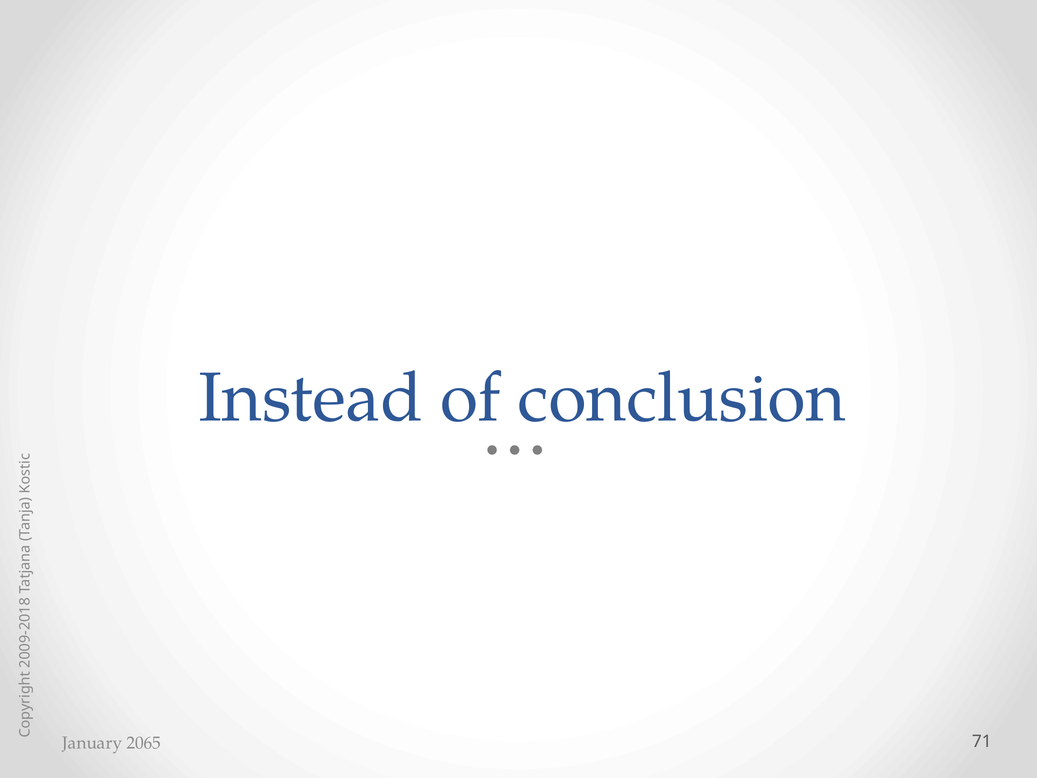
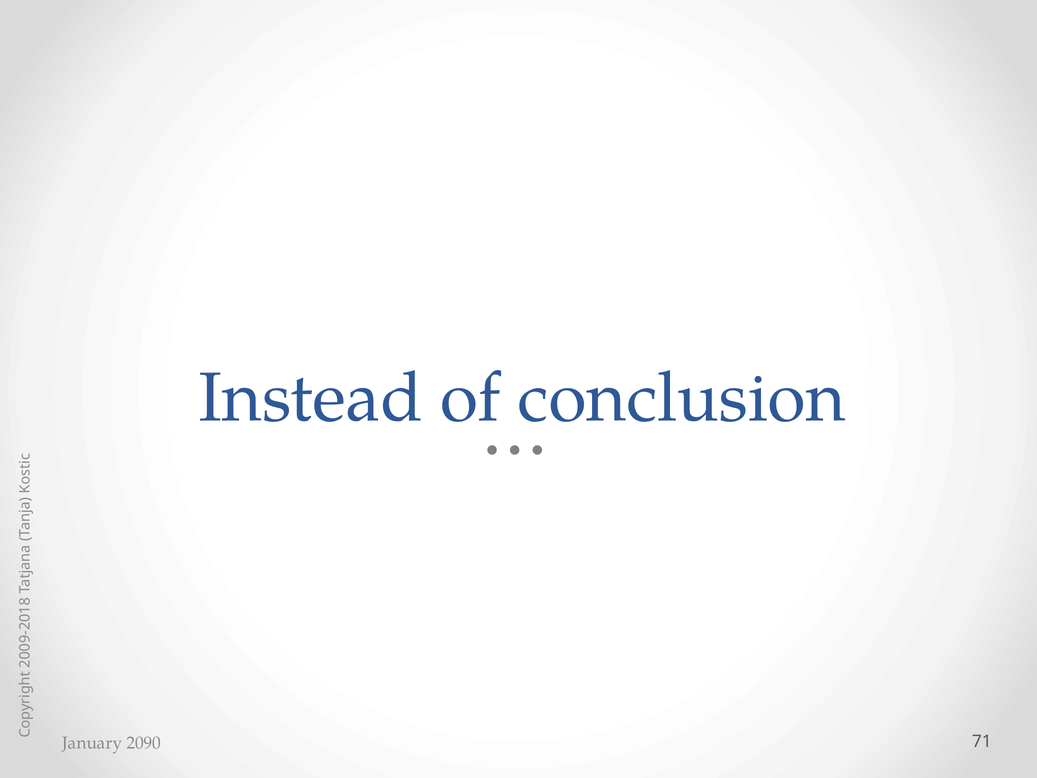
2065: 2065 -> 2090
